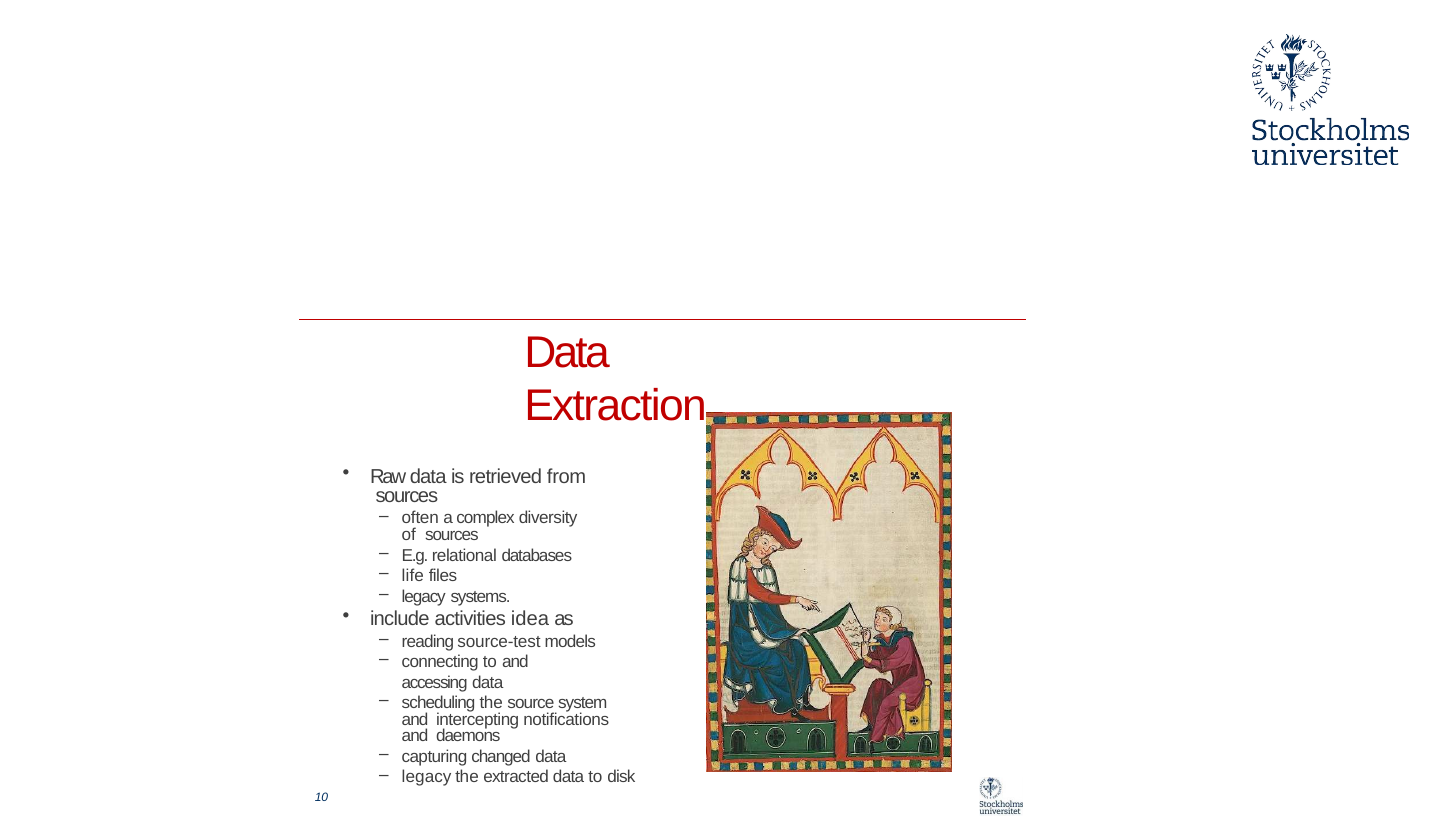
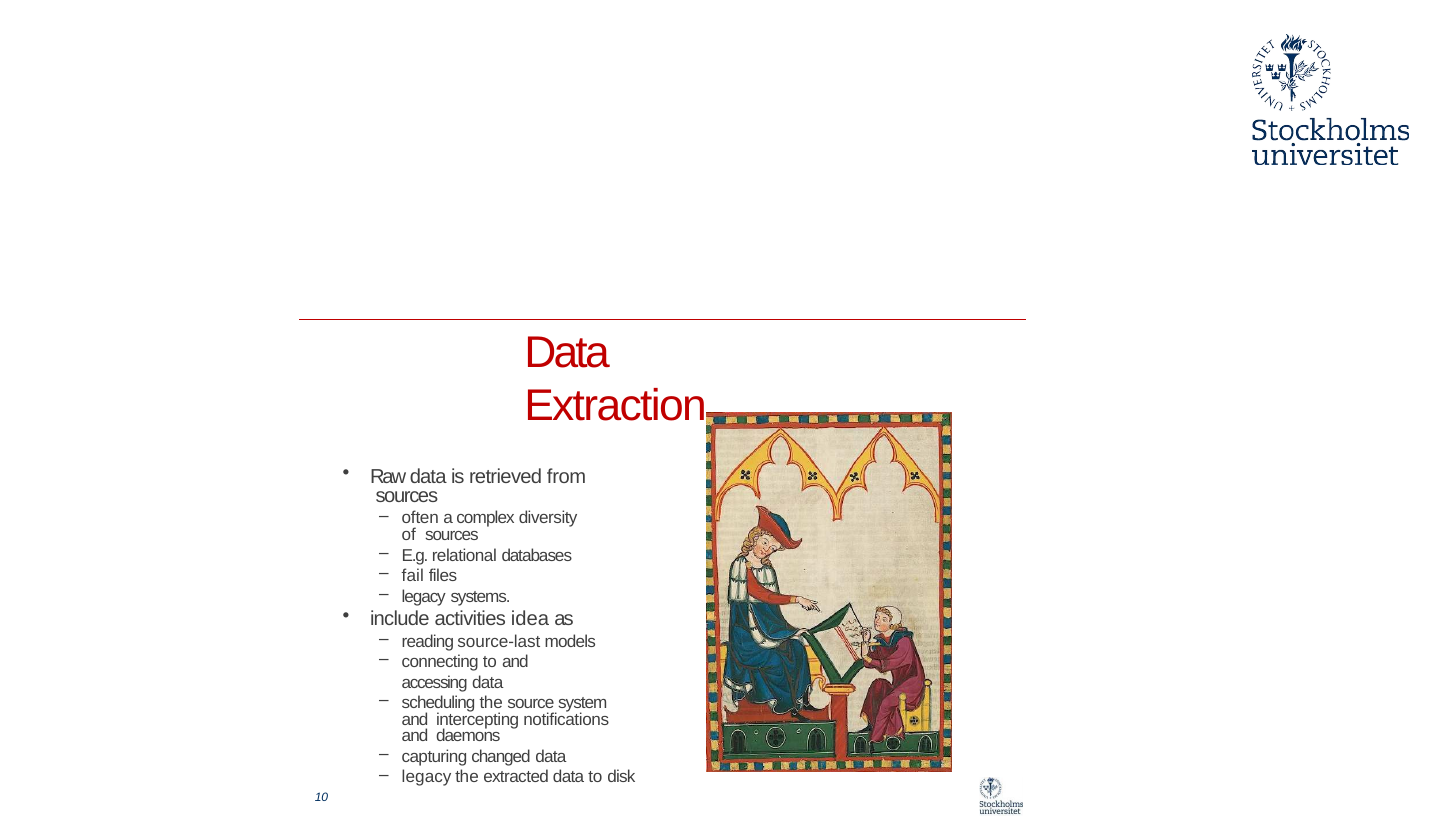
life: life -> fail
source-test: source-test -> source-last
